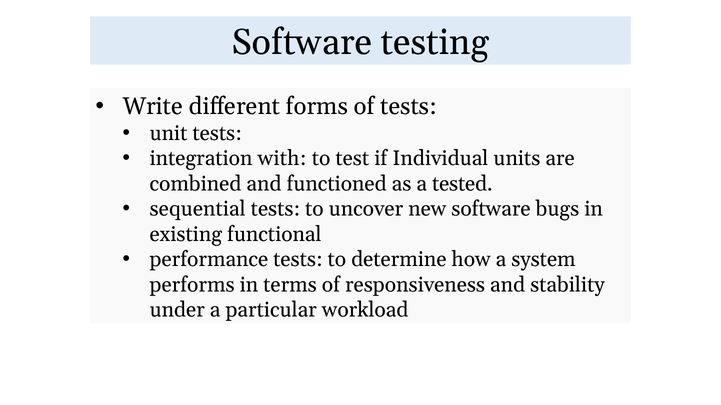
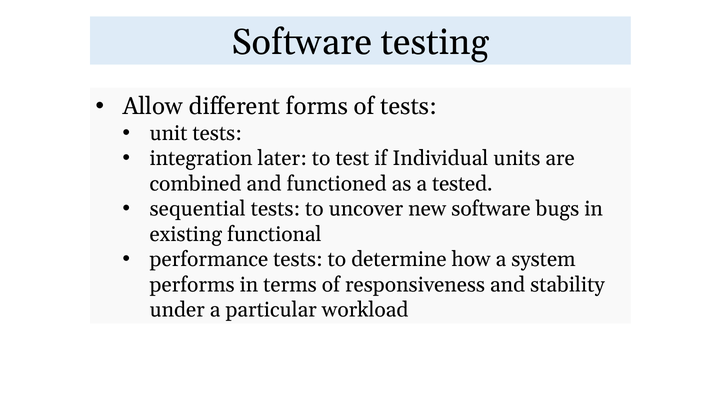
Write: Write -> Allow
with: with -> later
